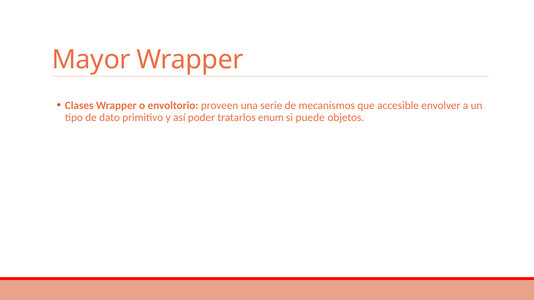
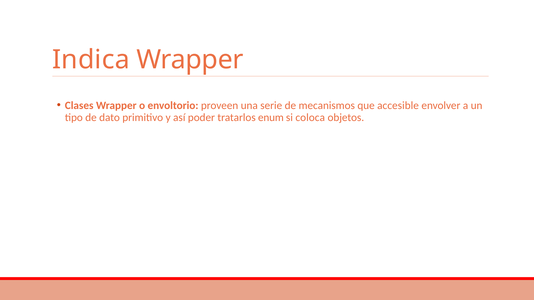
Mayor: Mayor -> Indica
puede: puede -> coloca
